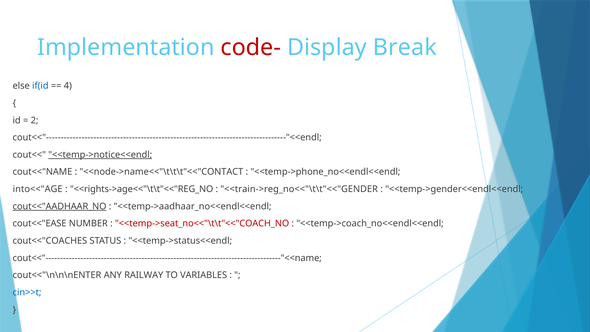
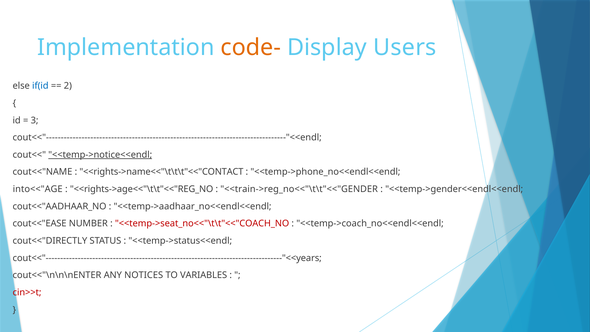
code- colour: red -> orange
Break: Break -> Users
4: 4 -> 2
2: 2 -> 3
<<node->name<<"\t\t\t"<<"CONTACT: <<node->name<<"\t\t\t"<<"CONTACT -> <<rights->name<<"\t\t\t"<<"CONTACT
cout<<"AADHAAR_NO underline: present -> none
cout<<"COACHES: cout<<"COACHES -> cout<<"DIRECTLY
cout<<"---------------------------------------------------------------------------------"<<name: cout<<"---------------------------------------------------------------------------------"<<name -> cout<<"---------------------------------------------------------------------------------"<<years
RAILWAY: RAILWAY -> NOTICES
cin>>t colour: blue -> red
